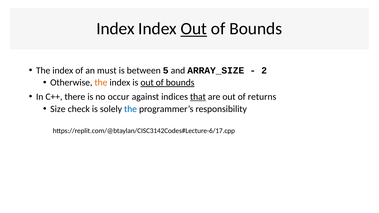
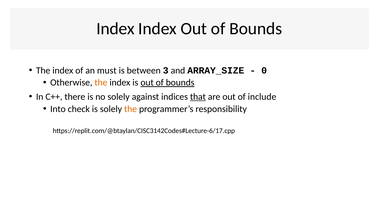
Out at (194, 29) underline: present -> none
5: 5 -> 3
2: 2 -> 0
no occur: occur -> solely
returns: returns -> include
Size: Size -> Into
the at (131, 109) colour: blue -> orange
